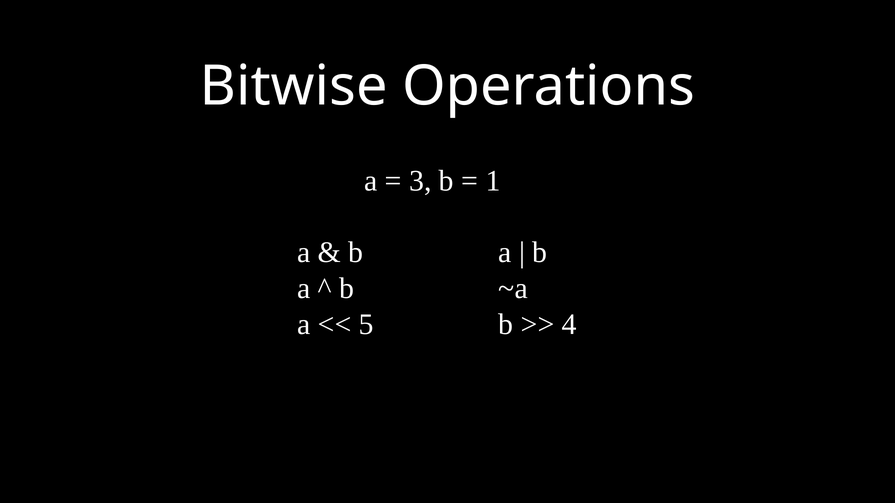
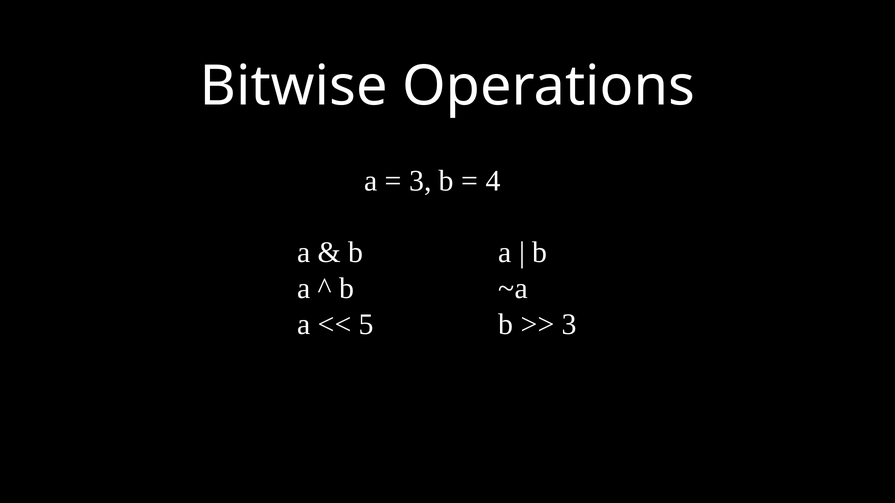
1: 1 -> 4
4 at (569, 324): 4 -> 3
